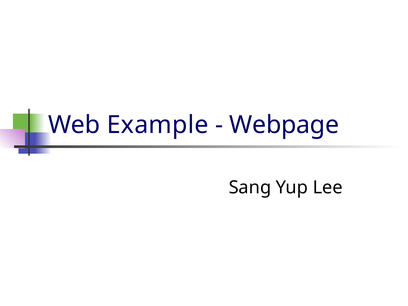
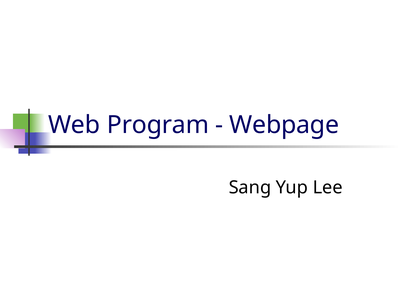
Example: Example -> Program
